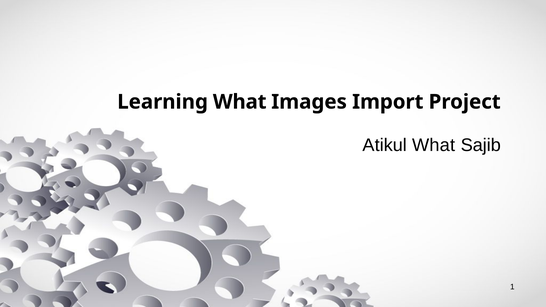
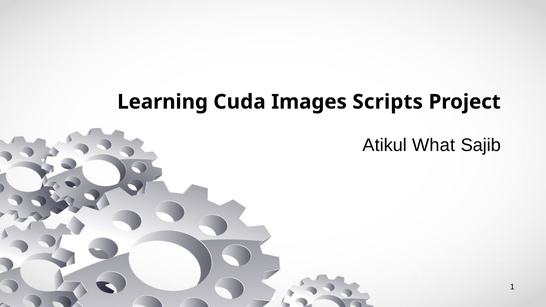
Learning What: What -> Cuda
Import: Import -> Scripts
